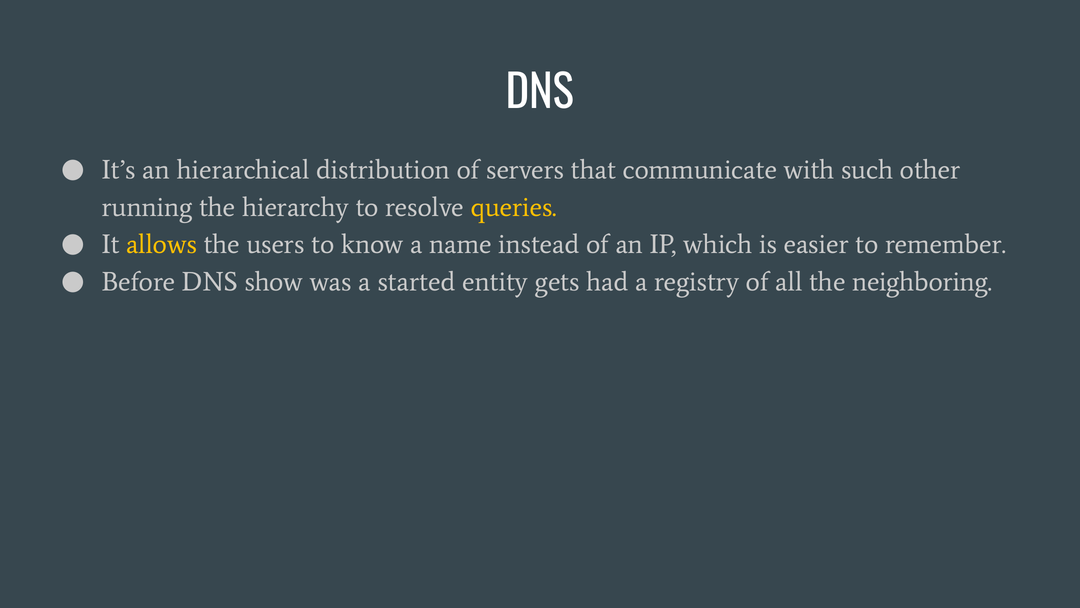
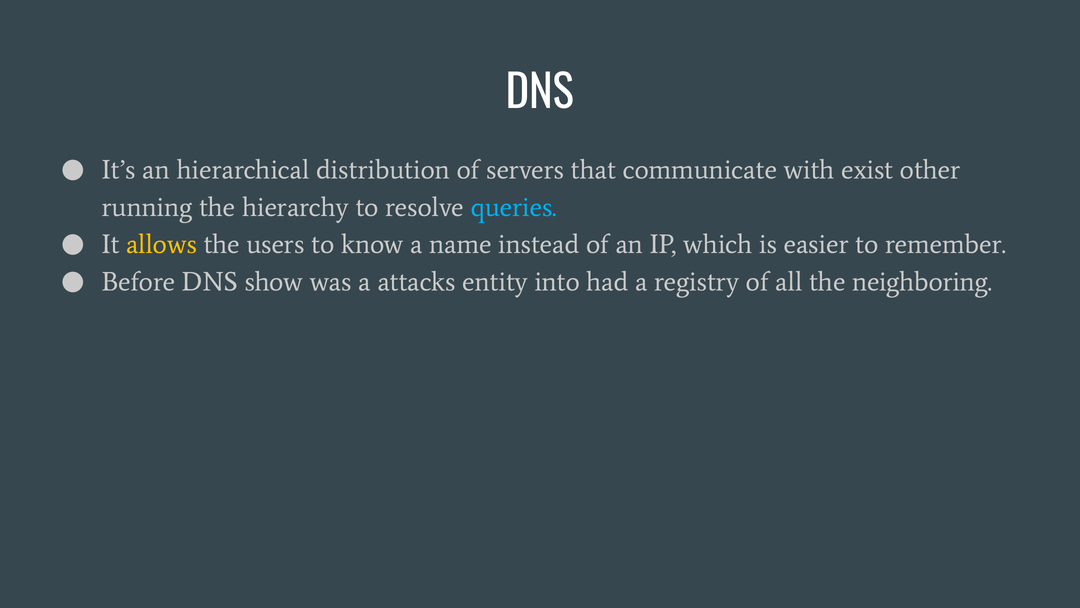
such: such -> exist
queries colour: yellow -> light blue
started: started -> attacks
gets: gets -> into
